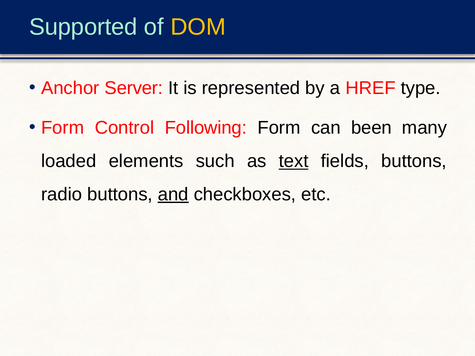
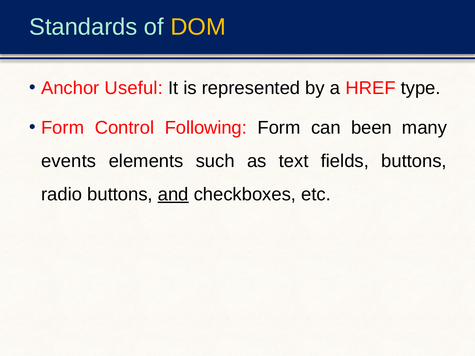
Supported: Supported -> Standards
Server: Server -> Useful
loaded: loaded -> events
text underline: present -> none
